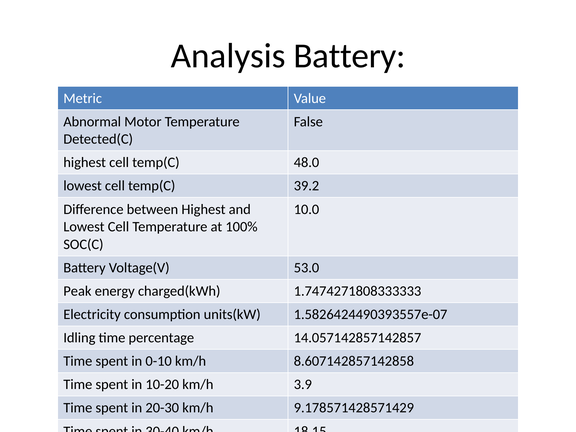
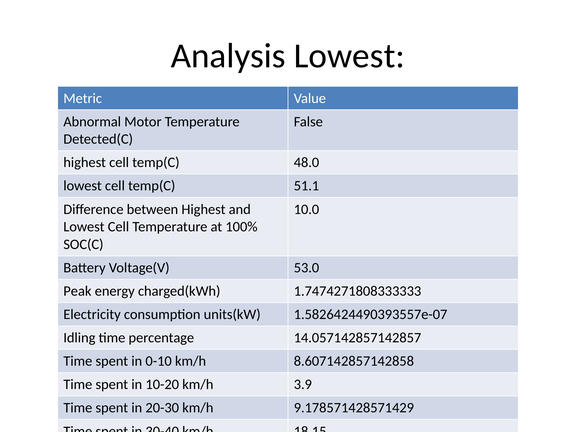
Analysis Battery: Battery -> Lowest
39.2: 39.2 -> 51.1
